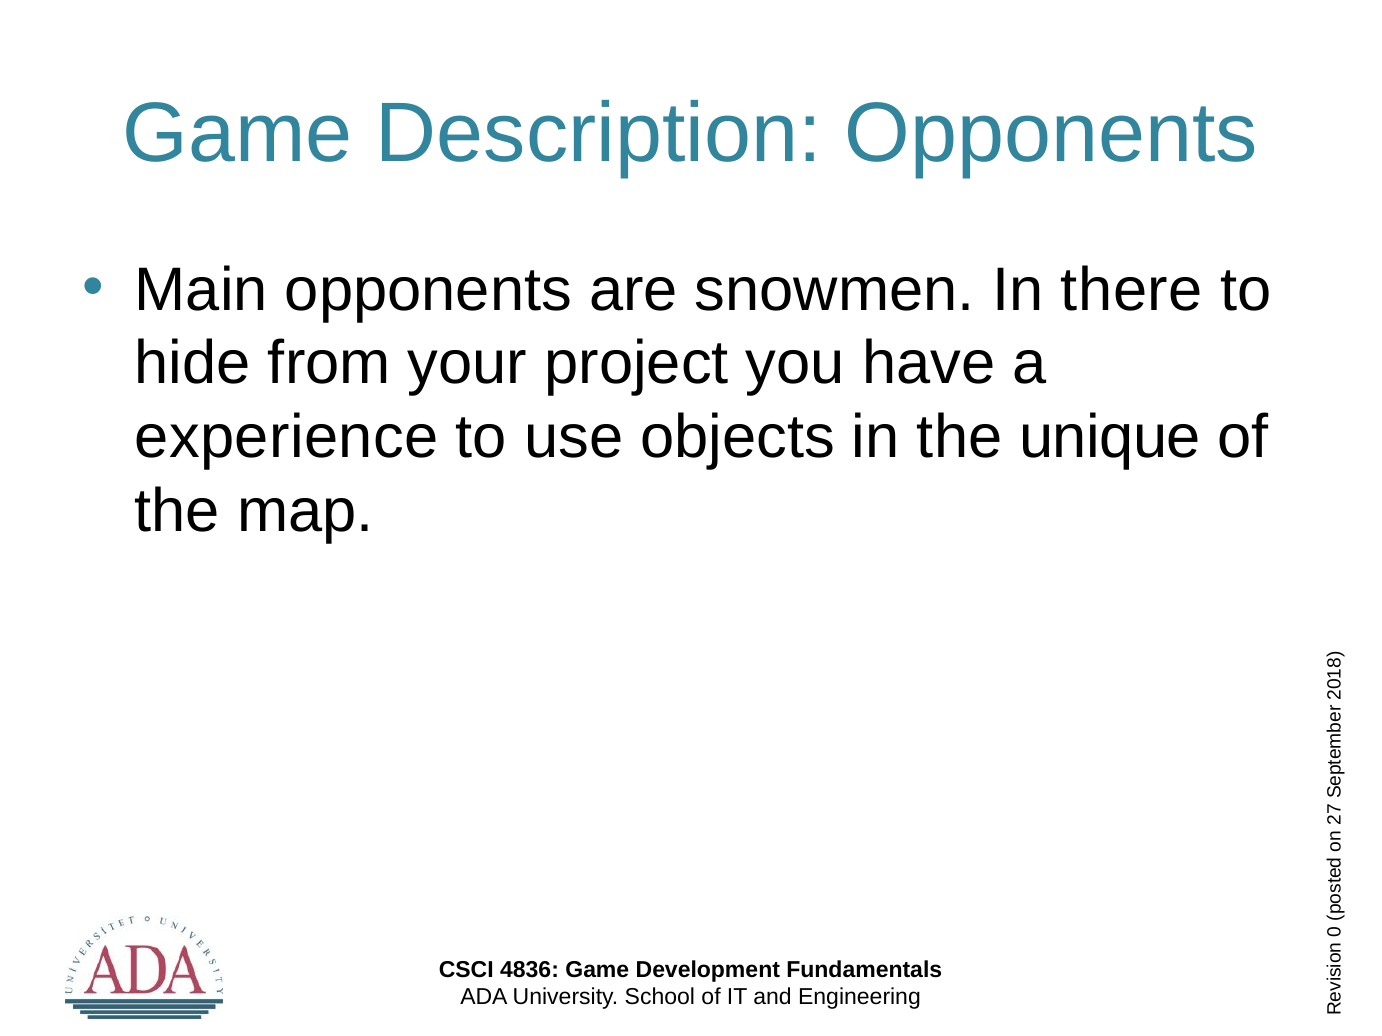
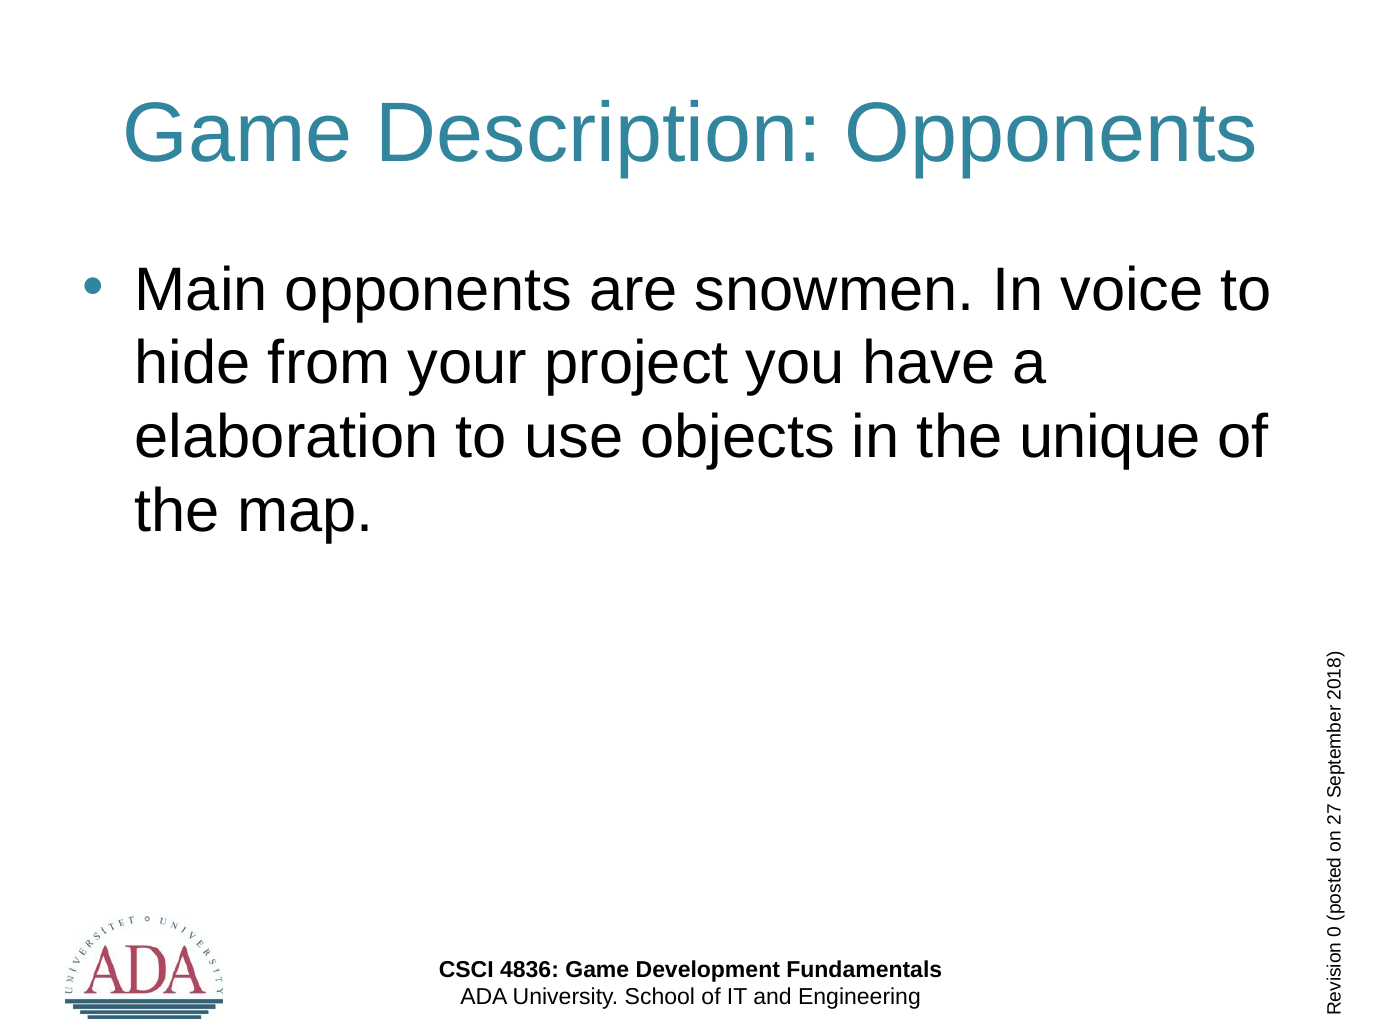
there: there -> voice
experience: experience -> elaboration
